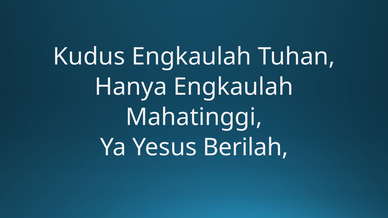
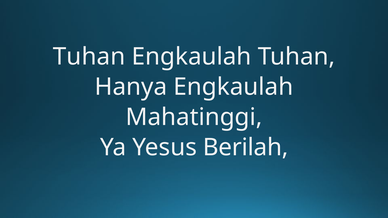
Kudus at (89, 57): Kudus -> Tuhan
